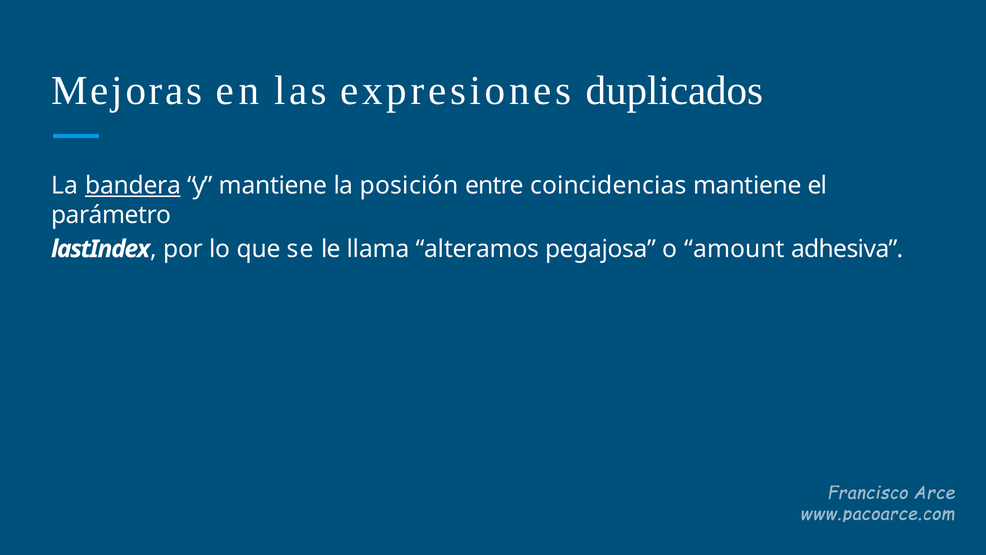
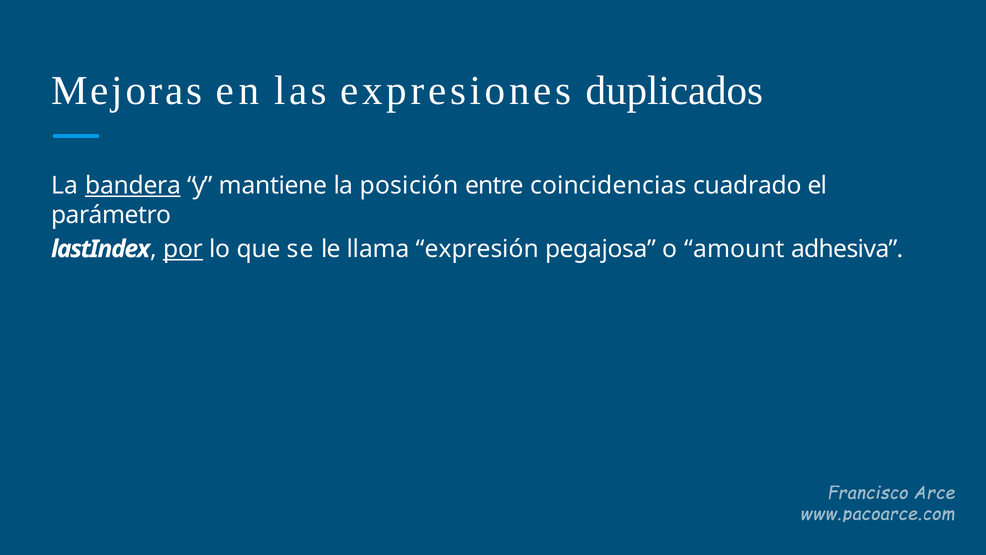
coincidencias mantiene: mantiene -> cuadrado
por underline: none -> present
alteramos: alteramos -> expresión
